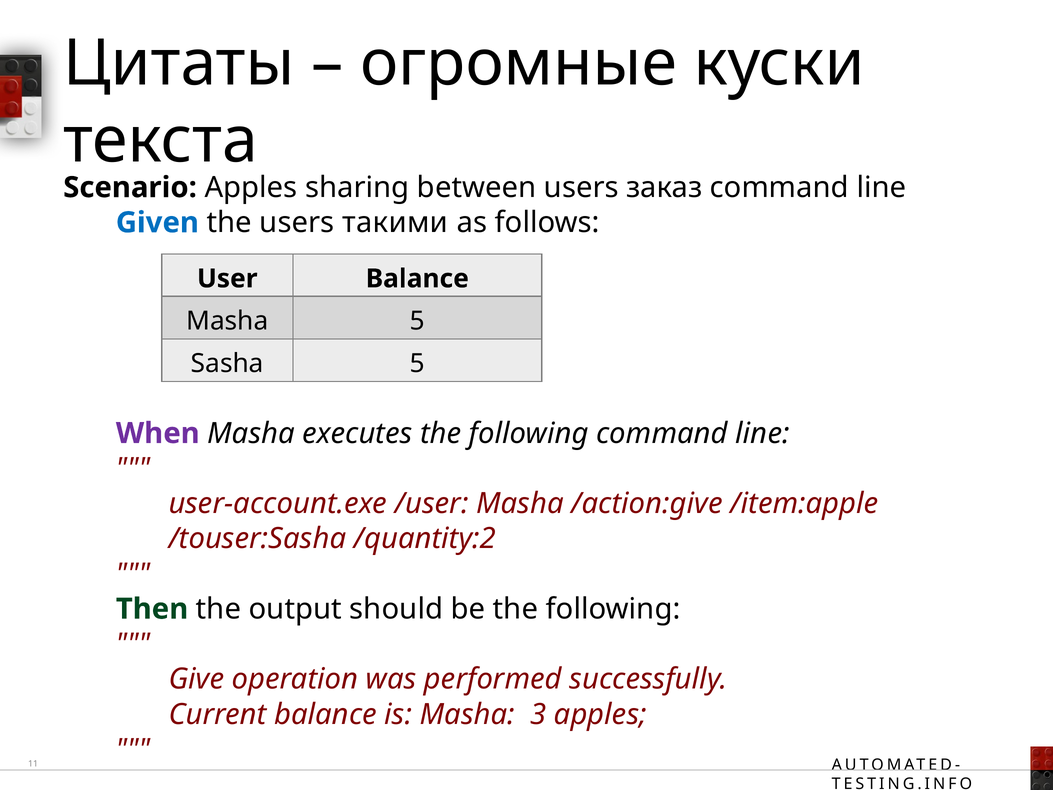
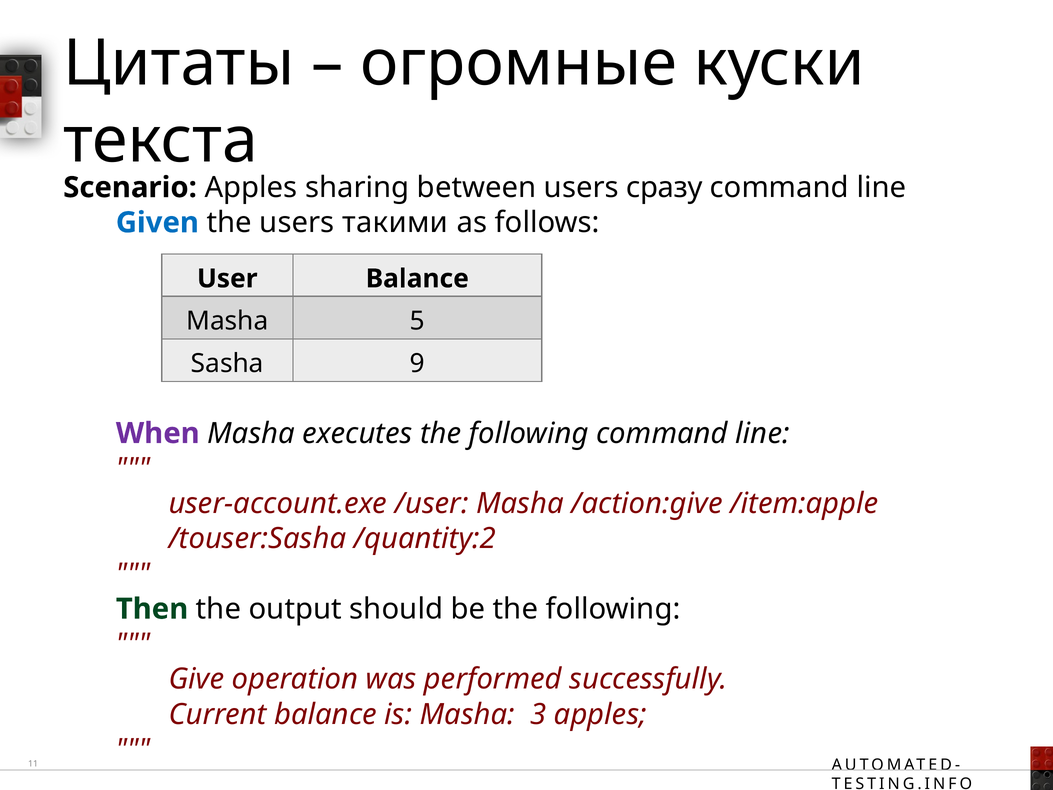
заказ: заказ -> сразу
Sasha 5: 5 -> 9
